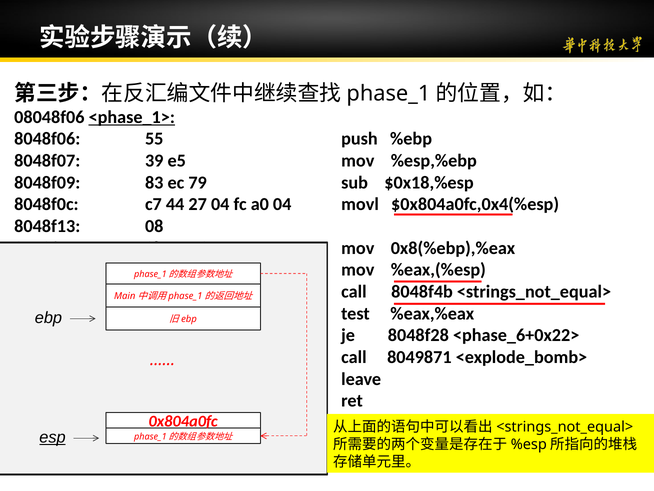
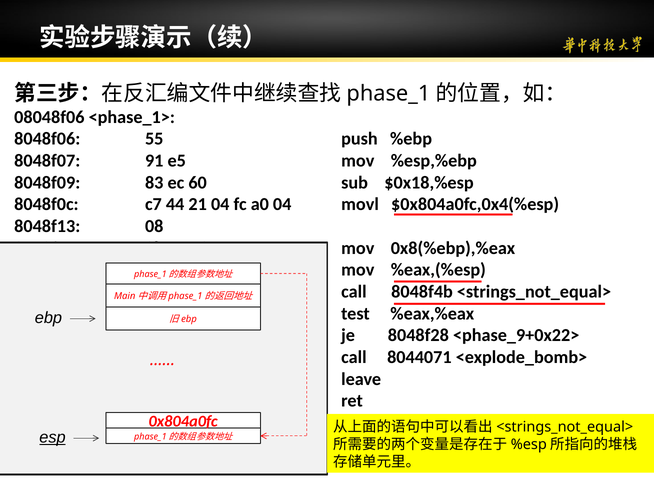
<phase_1> underline: present -> none
39: 39 -> 91
79: 79 -> 60
27: 27 -> 21
<phase_6+0x22>: <phase_6+0x22> -> <phase_9+0x22>
8049871: 8049871 -> 8044071
